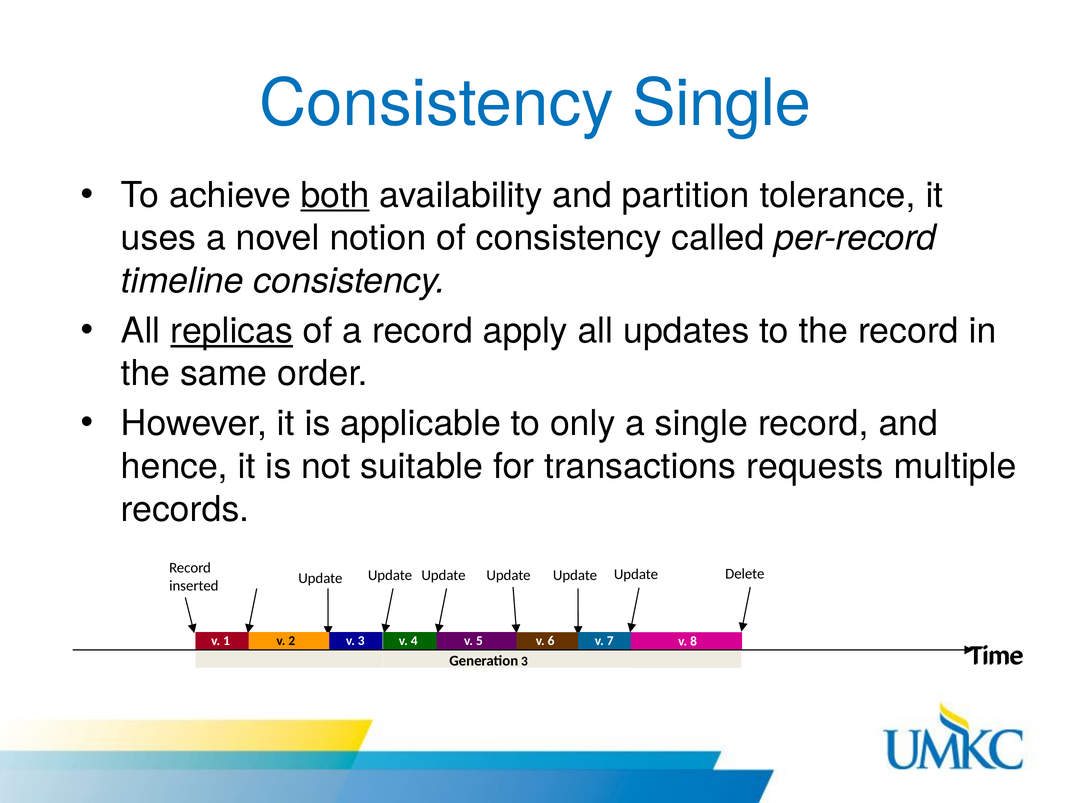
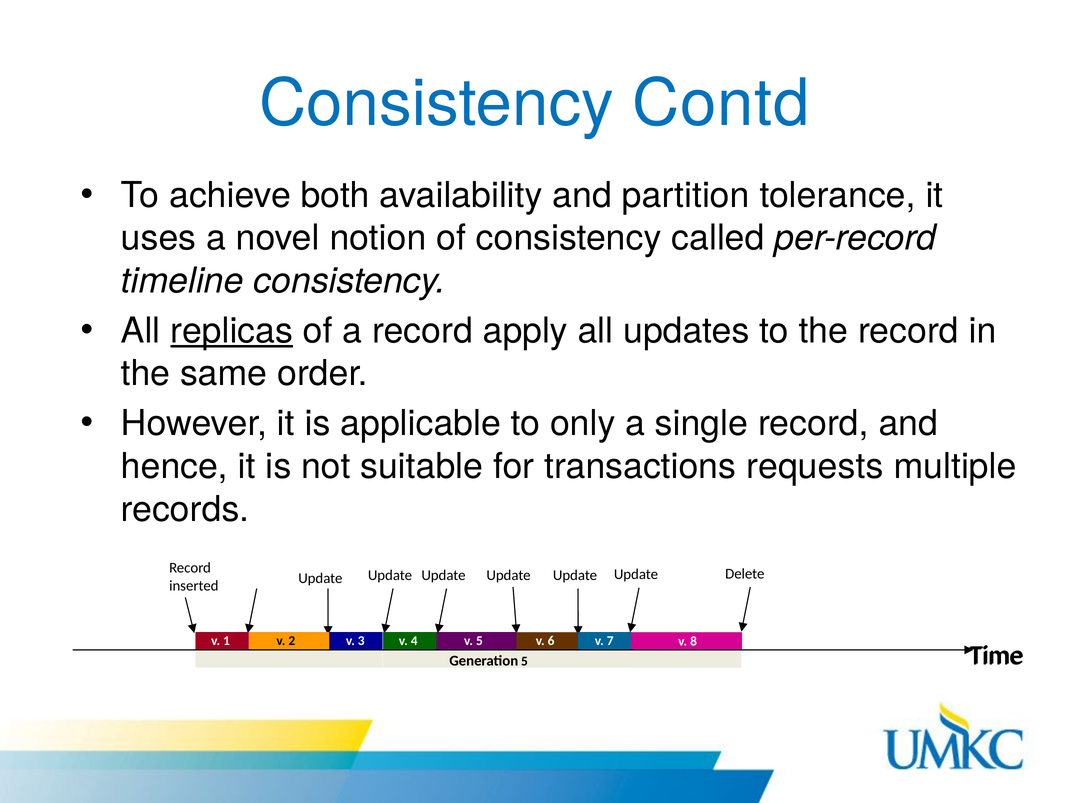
Consistency Single: Single -> Contd
both underline: present -> none
Generation 3: 3 -> 5
